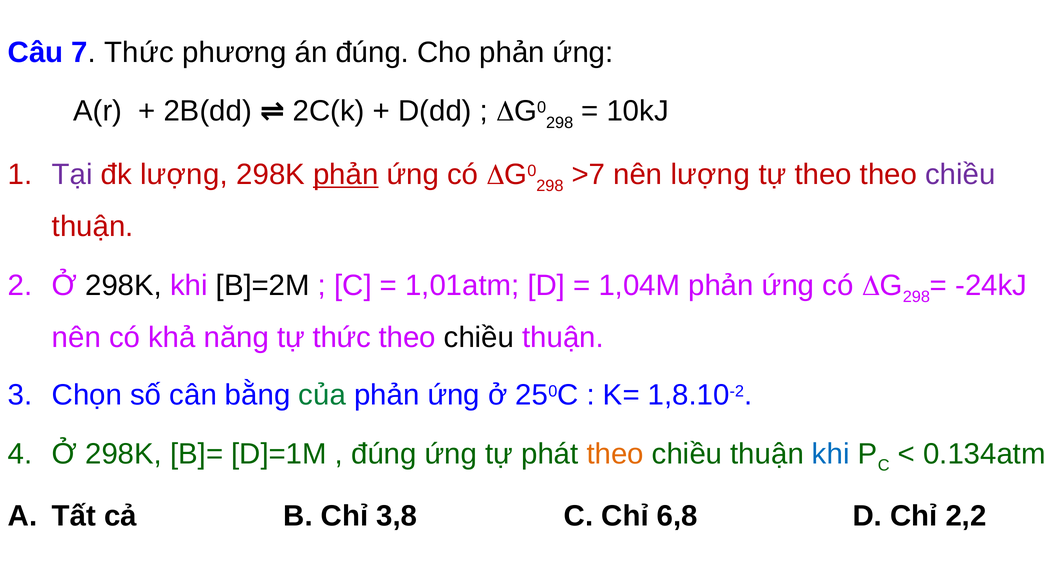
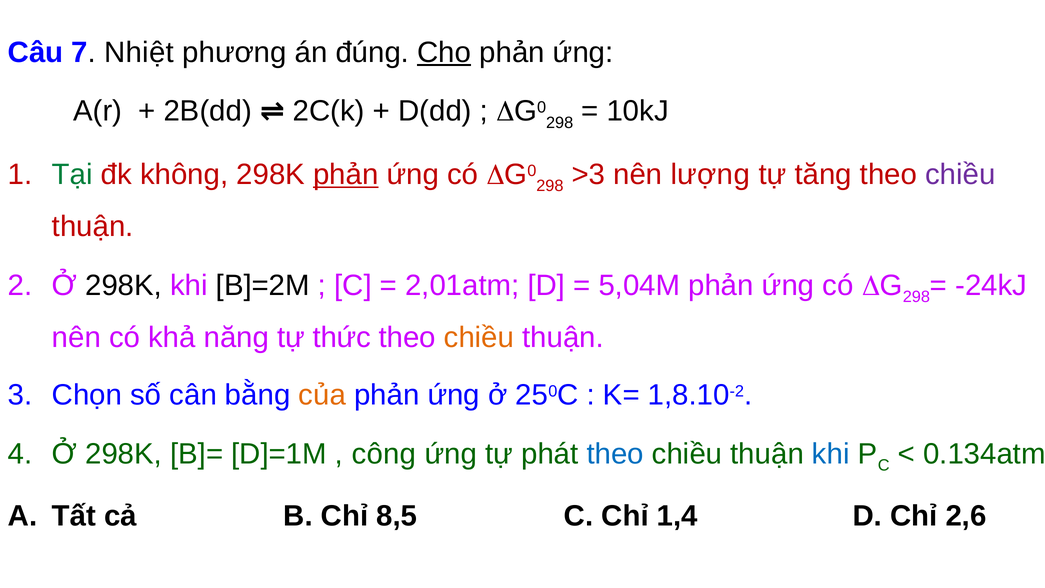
7 Thức: Thức -> Nhiệt
Cho underline: none -> present
Tại colour: purple -> green
đk lượng: lượng -> không
>7: >7 -> >3
tự theo: theo -> tăng
1,01atm: 1,01atm -> 2,01atm
1,04M: 1,04M -> 5,04M
chiều at (479, 338) colour: black -> orange
của colour: green -> orange
đúng at (384, 454): đúng -> công
theo at (615, 454) colour: orange -> blue
3,8: 3,8 -> 8,5
6,8: 6,8 -> 1,4
2,2: 2,2 -> 2,6
